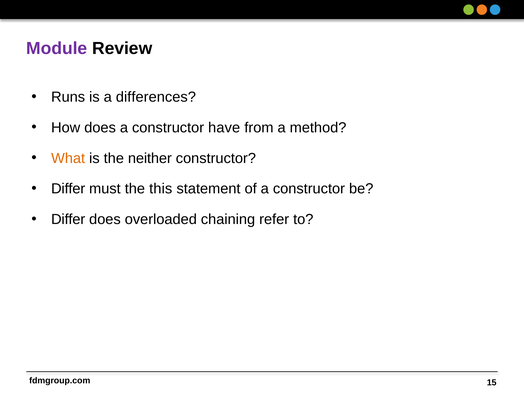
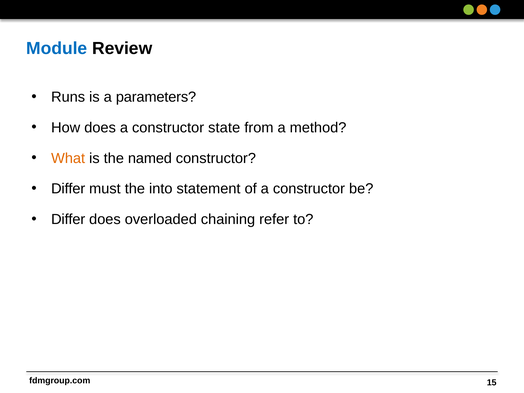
Module colour: purple -> blue
differences: differences -> parameters
have: have -> state
neither: neither -> named
this: this -> into
